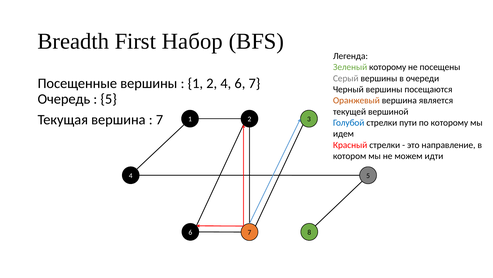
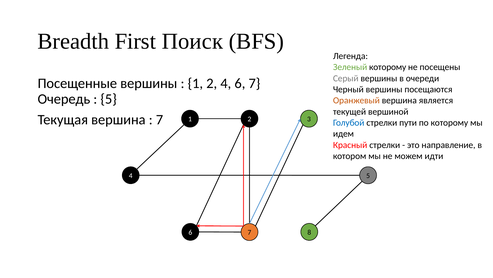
Набор: Набор -> Поиск
